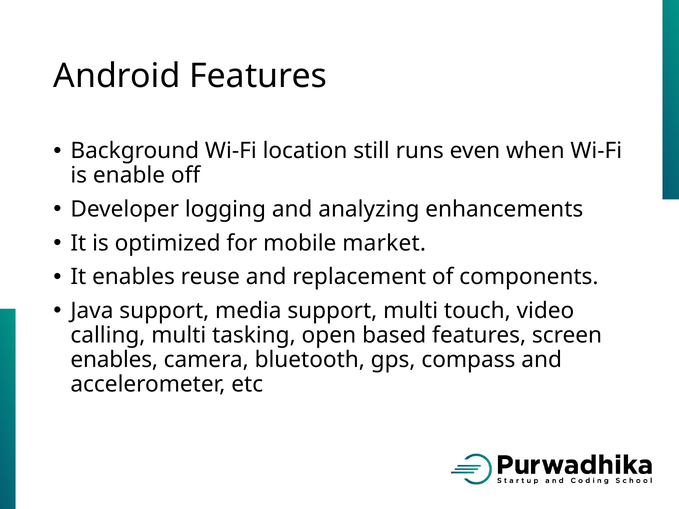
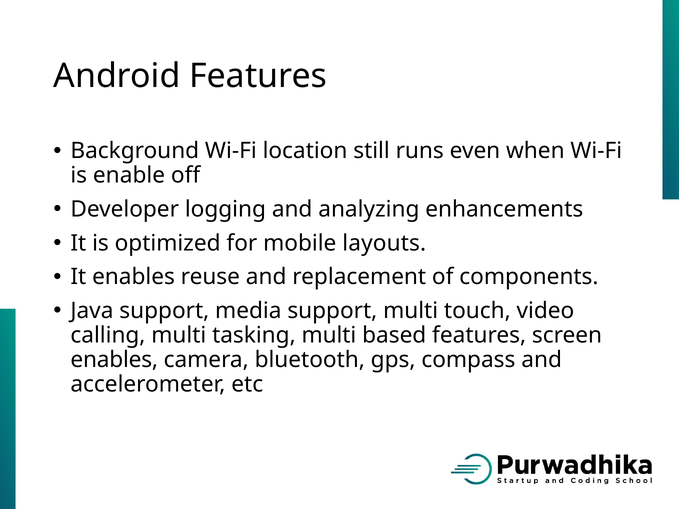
market: market -> layouts
tasking open: open -> multi
